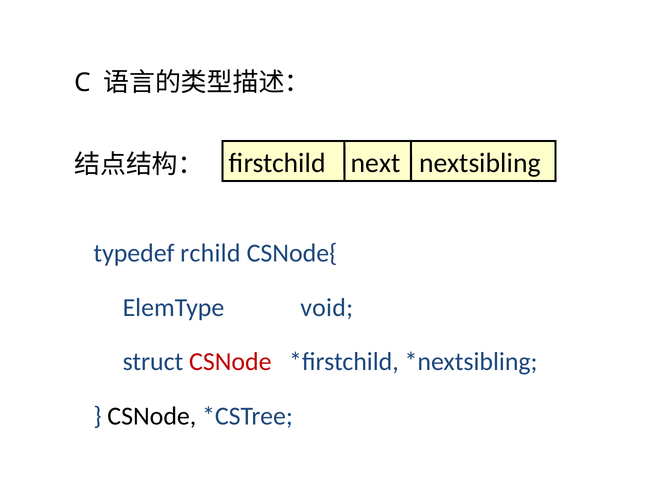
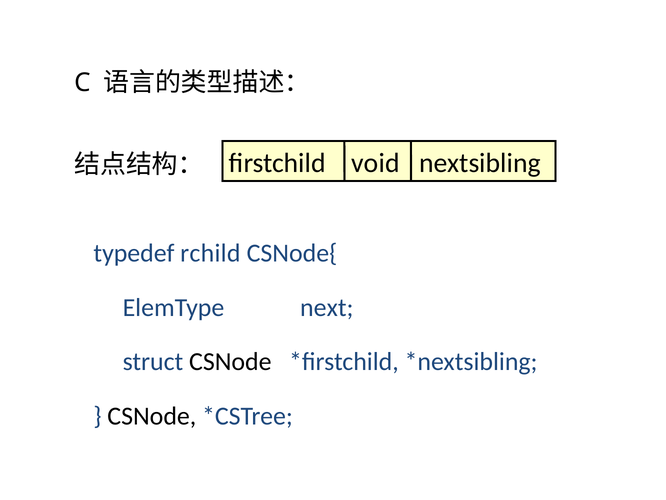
next: next -> void
void: void -> next
CSNode at (230, 362) colour: red -> black
